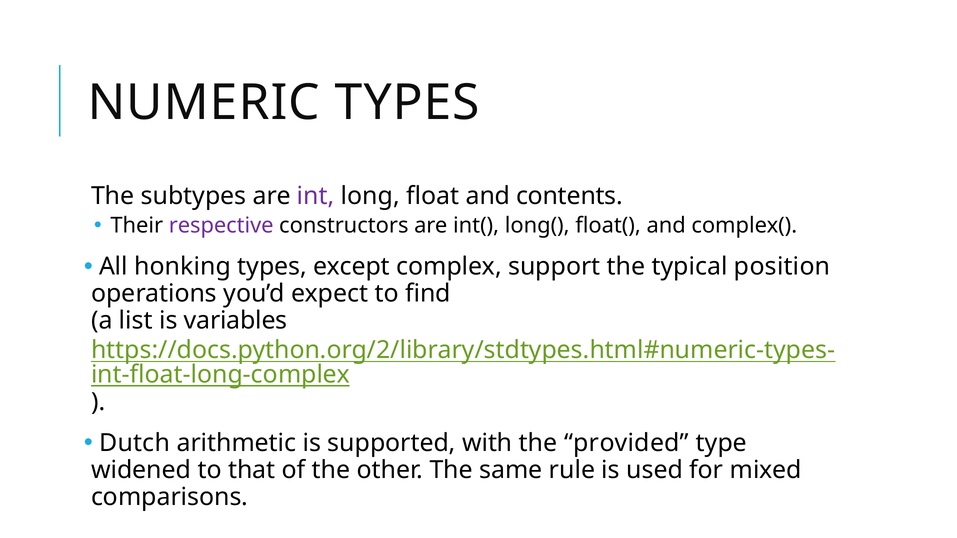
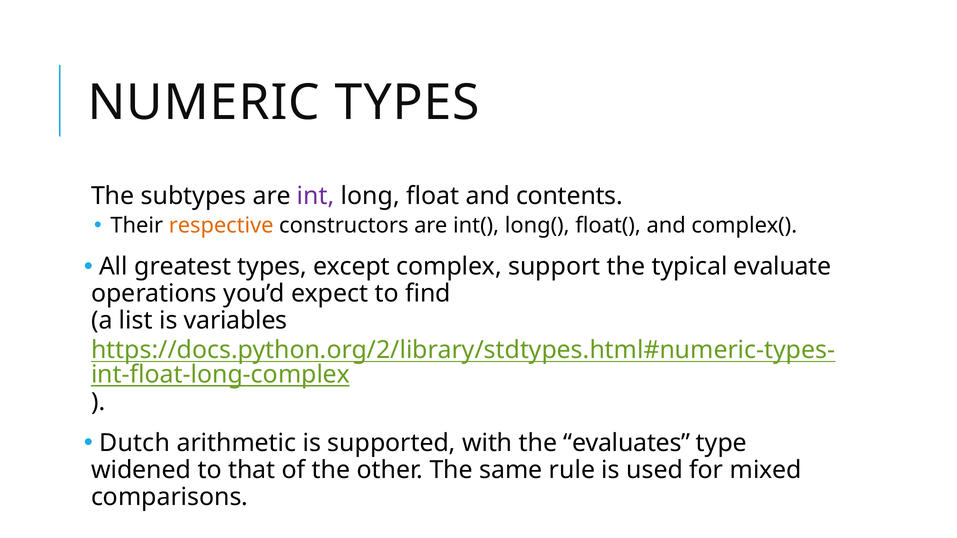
respective colour: purple -> orange
honking: honking -> greatest
position: position -> evaluate
provided: provided -> evaluates
